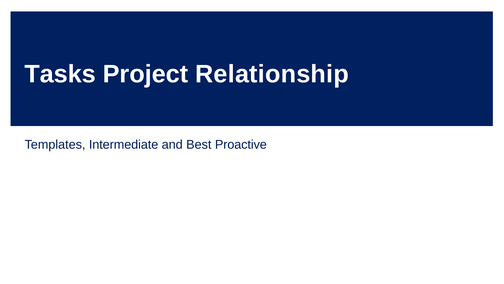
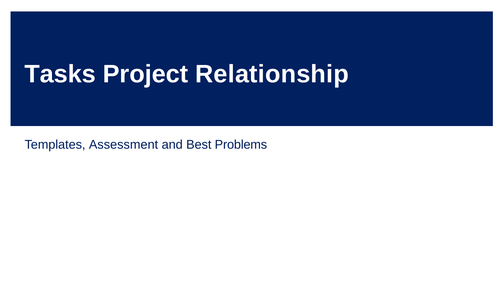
Intermediate: Intermediate -> Assessment
Proactive: Proactive -> Problems
